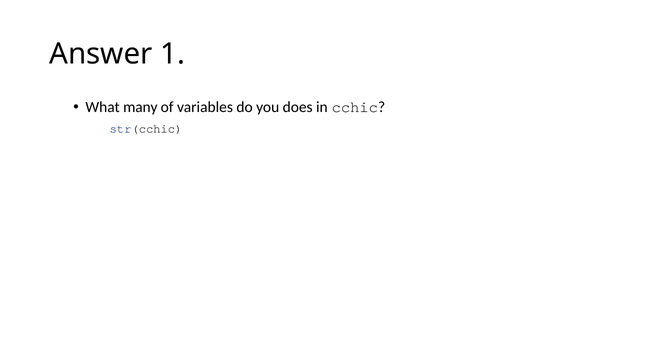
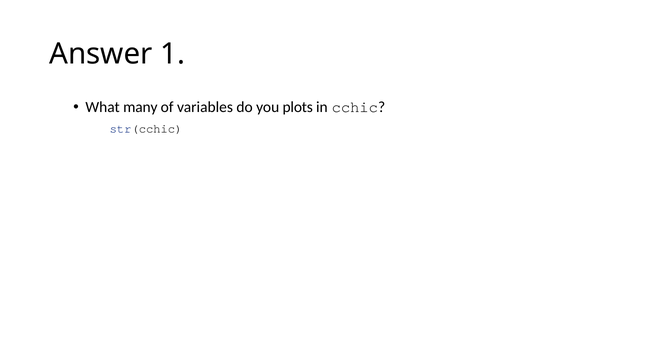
does: does -> plots
